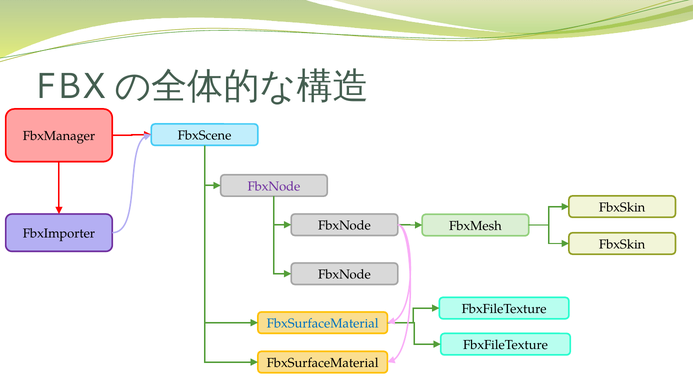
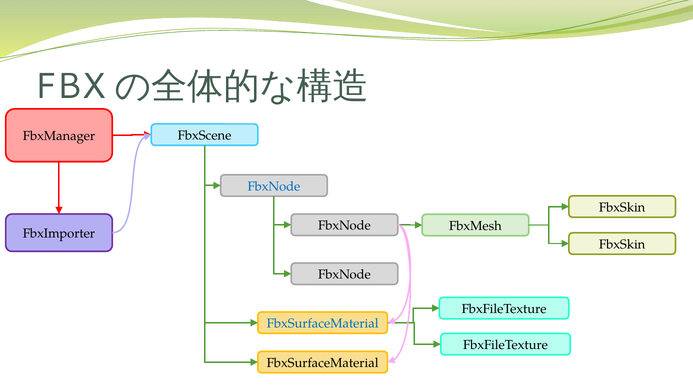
FbxNode at (274, 186) colour: purple -> blue
